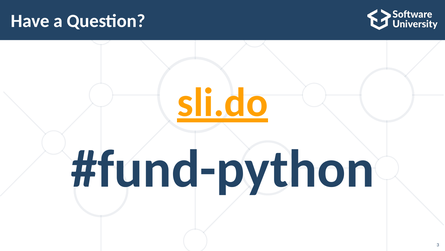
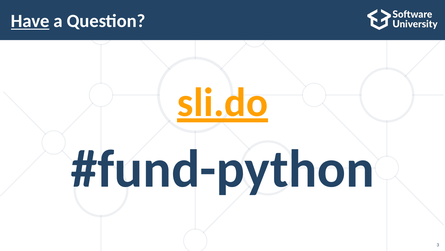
Have underline: none -> present
